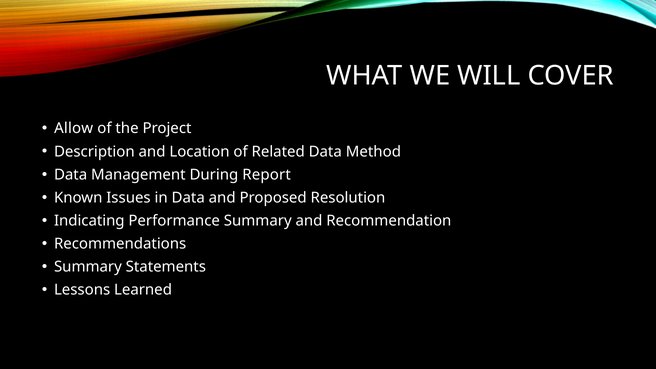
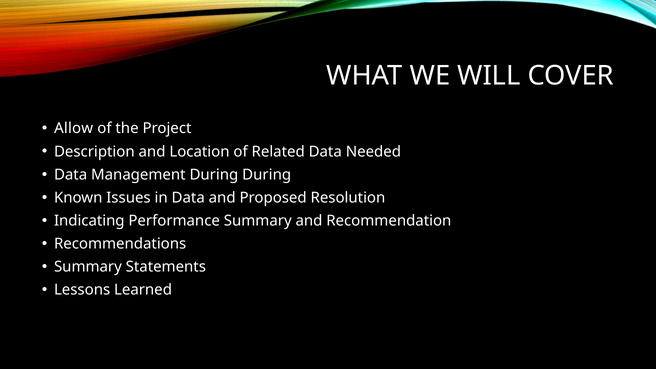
Method: Method -> Needed
During Report: Report -> During
